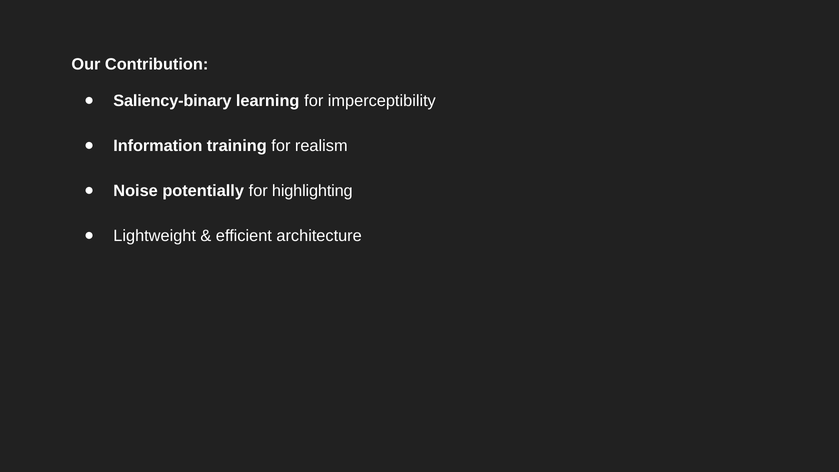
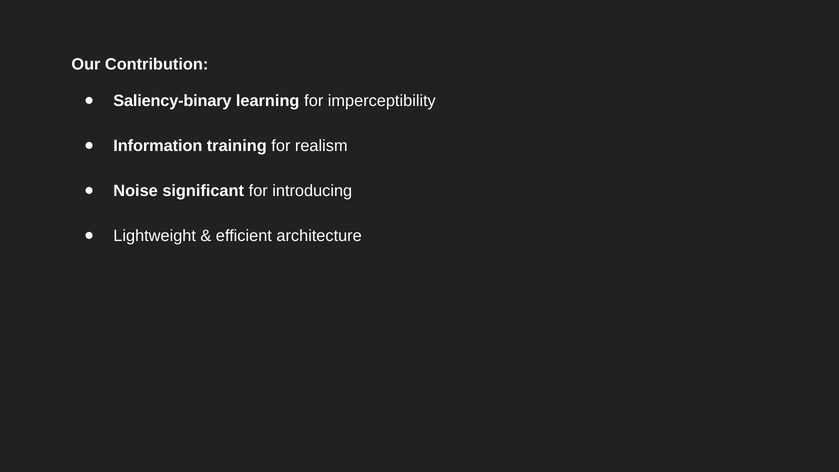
potentially: potentially -> significant
highlighting: highlighting -> introducing
